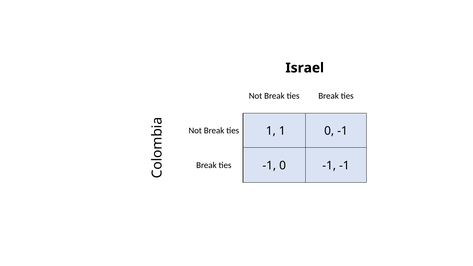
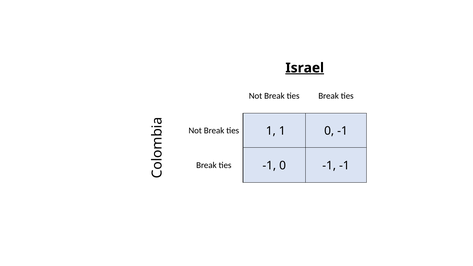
Israel underline: none -> present
